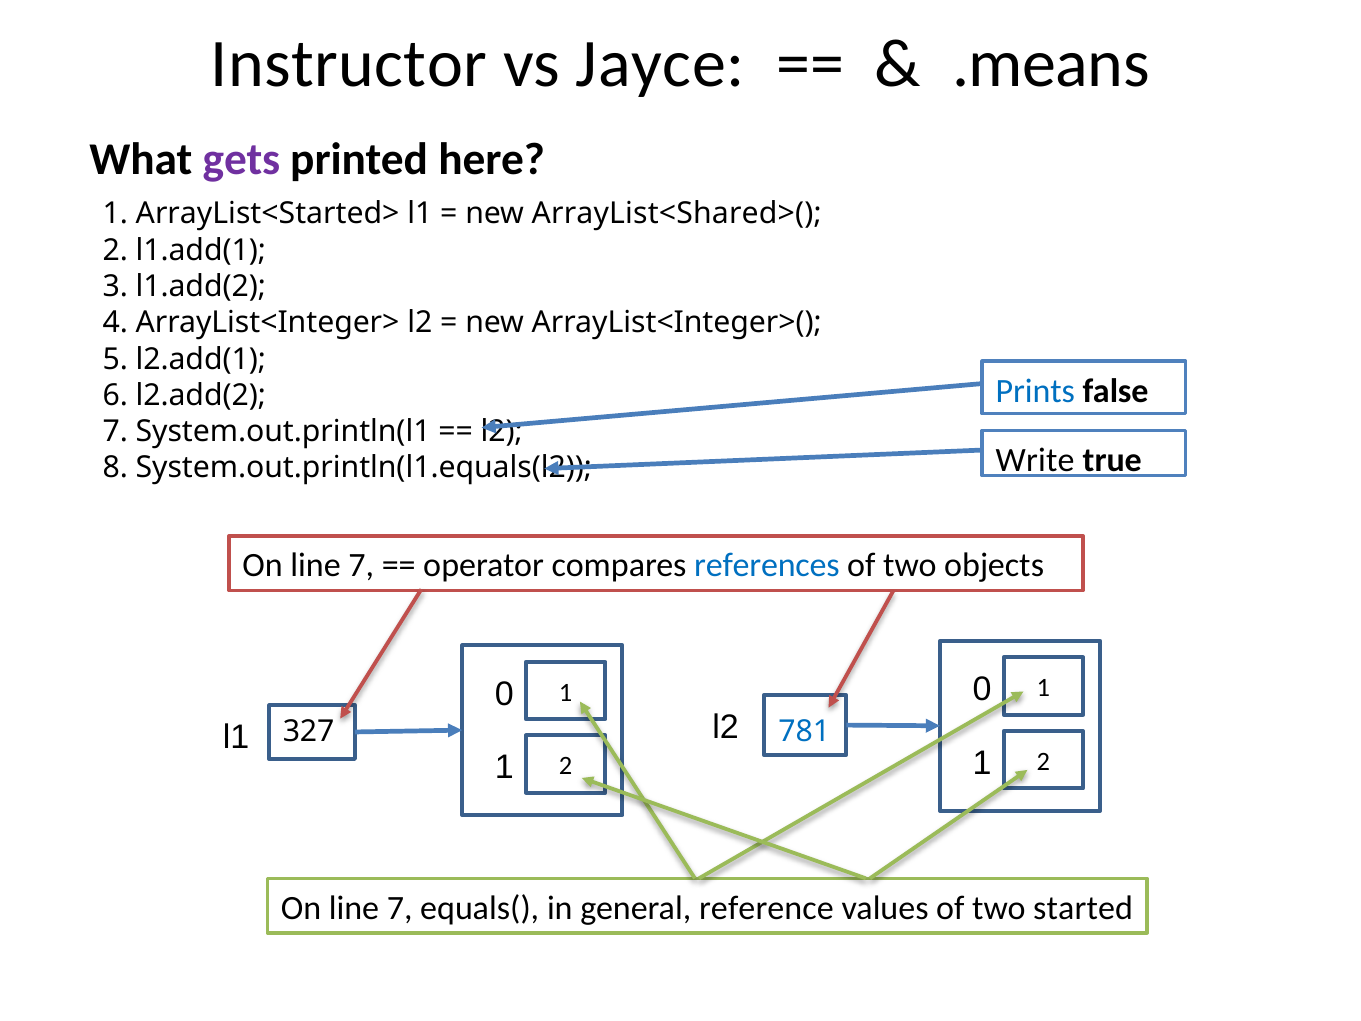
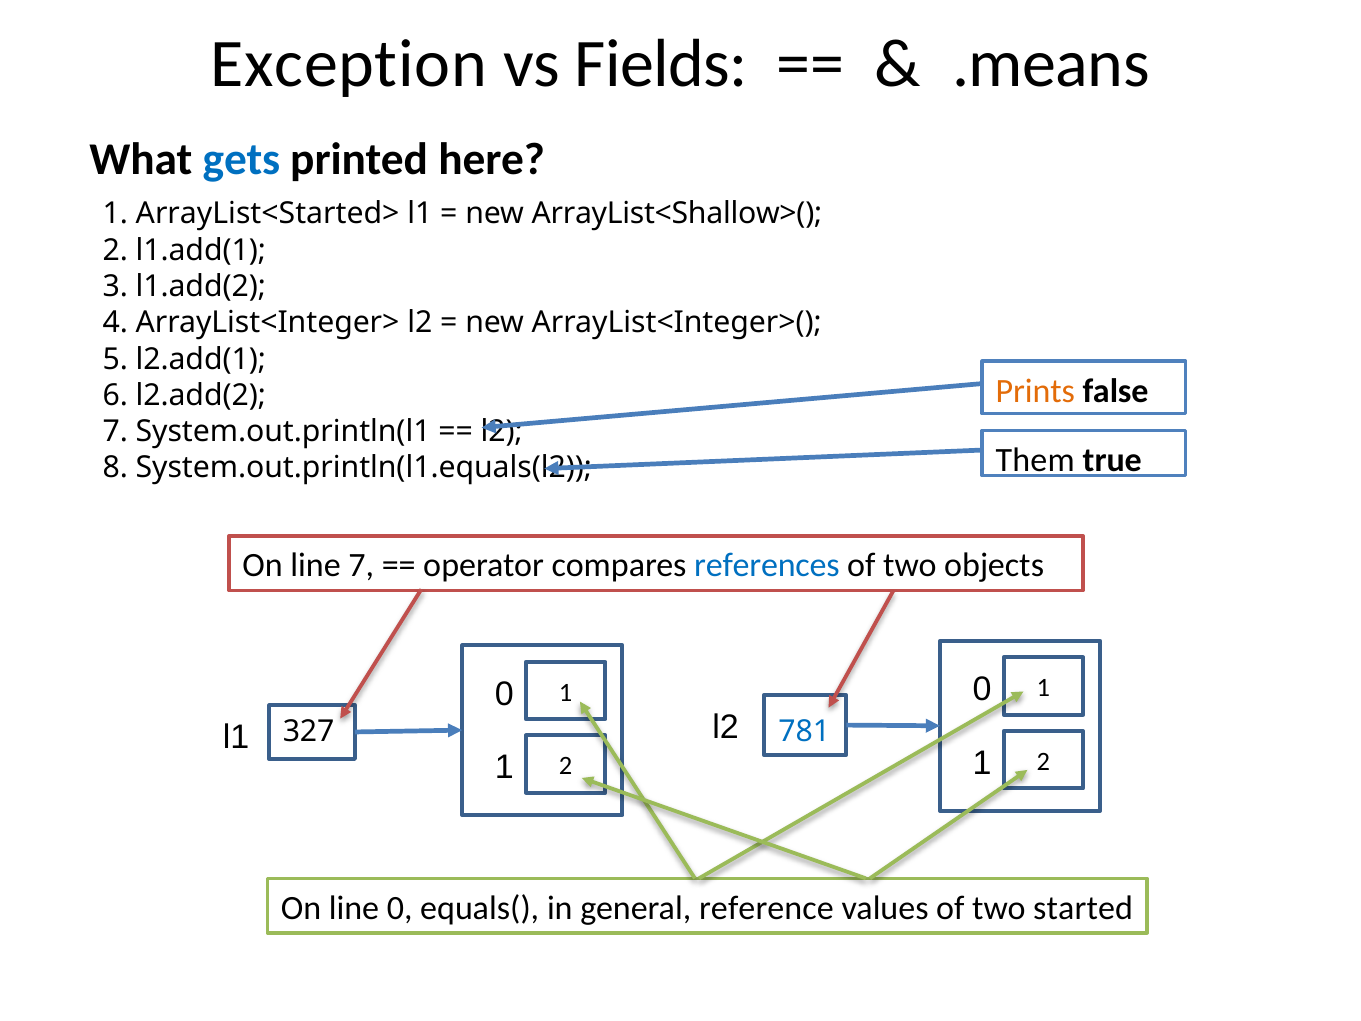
Instructor: Instructor -> Exception
Jayce: Jayce -> Fields
gets colour: purple -> blue
ArrayList<Shared>(: ArrayList<Shared>( -> ArrayList<Shallow>(
Prints colour: blue -> orange
Write: Write -> Them
7 at (400, 908): 7 -> 0
